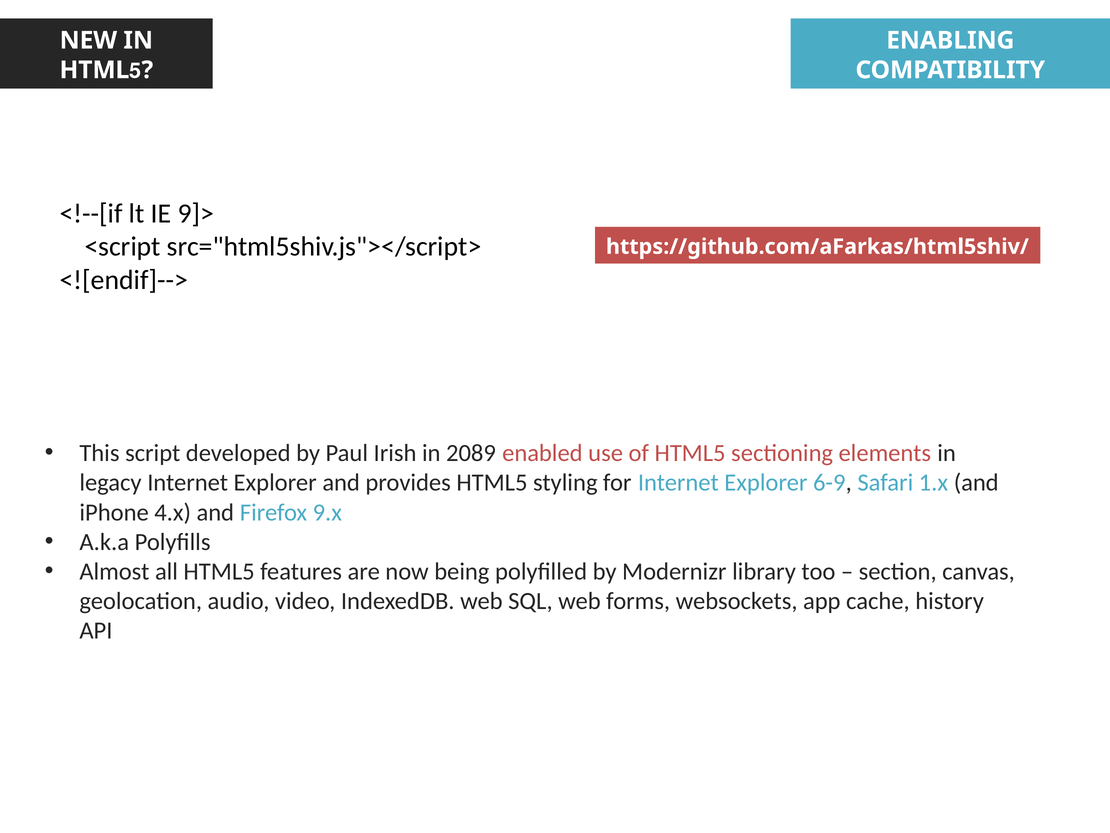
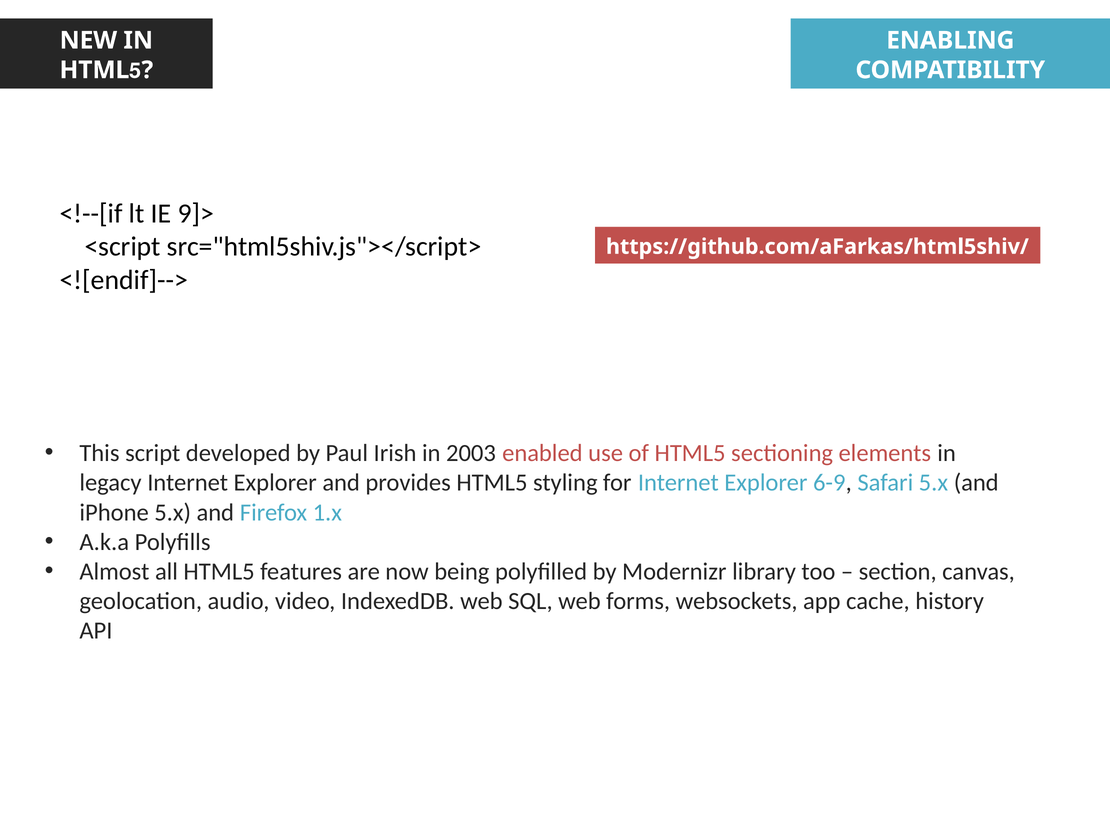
2089: 2089 -> 2003
Safari 1.x: 1.x -> 5.x
iPhone 4.x: 4.x -> 5.x
9.x: 9.x -> 1.x
